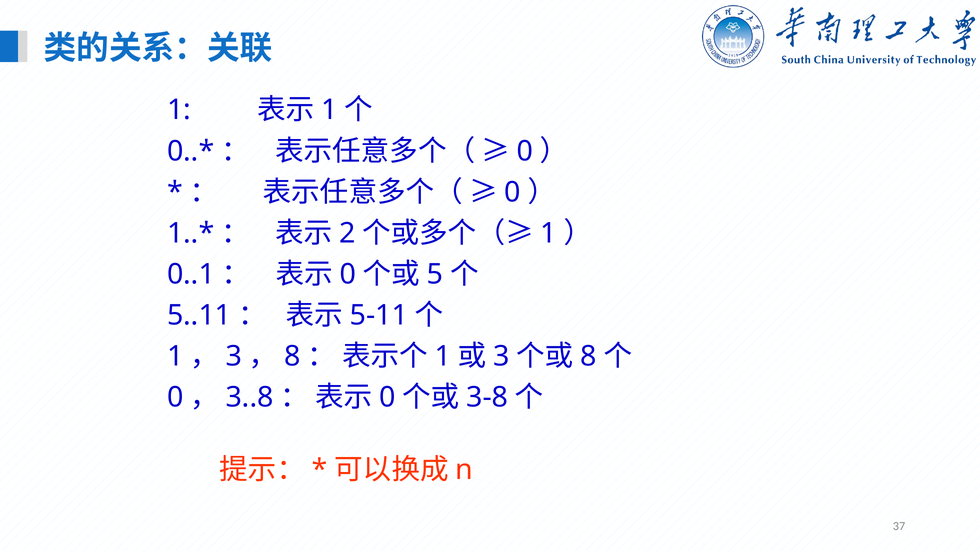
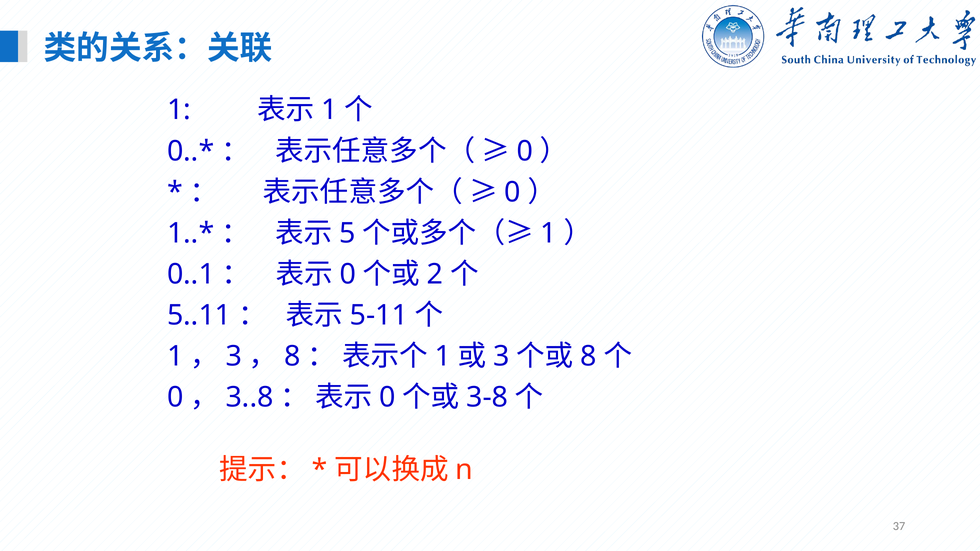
2: 2 -> 5
5: 5 -> 2
